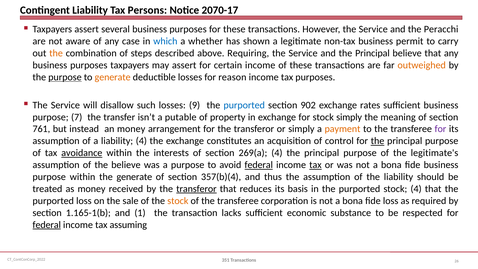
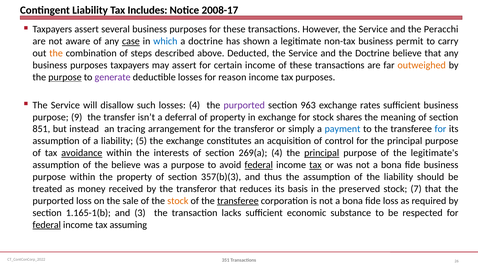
Persons: Persons -> Includes
2070-17: 2070-17 -> 2008-17
case underline: none -> present
a whether: whether -> doctrine
Requiring: Requiring -> Deducted
and the Principal: Principal -> Doctrine
generate at (113, 77) colour: orange -> purple
losses 9: 9 -> 4
purported at (244, 105) colour: blue -> purple
902: 902 -> 963
7: 7 -> 9
putable: putable -> deferral
stock simply: simply -> shares
761: 761 -> 851
an money: money -> tracing
payment colour: orange -> blue
for at (440, 129) colour: purple -> blue
liability 4: 4 -> 5
the at (378, 141) underline: present -> none
principal at (322, 153) underline: none -> present
the generate: generate -> property
357(b)(4: 357(b)(4 -> 357(b)(3
transferor at (196, 189) underline: present -> none
in the purported: purported -> preserved
stock 4: 4 -> 7
transferee at (238, 201) underline: none -> present
1: 1 -> 3
